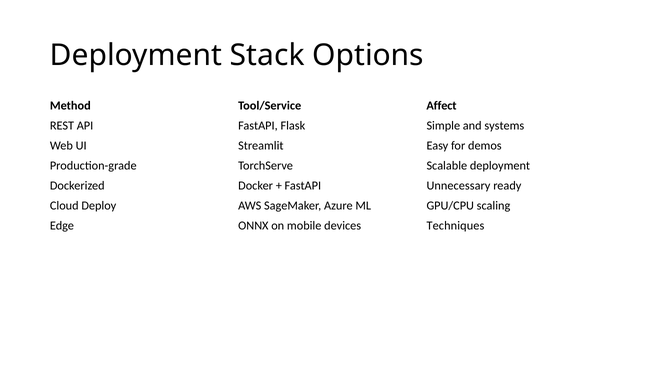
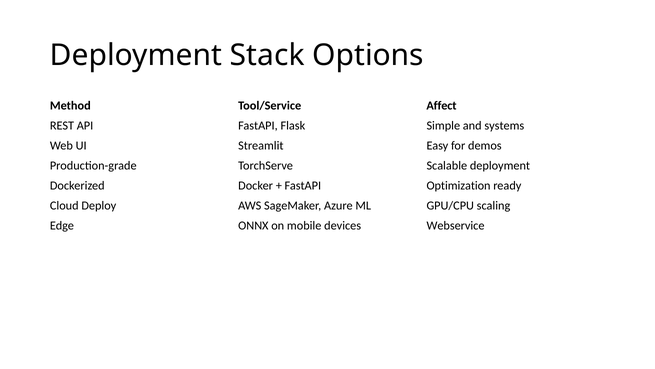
Unnecessary: Unnecessary -> Optimization
Techniques: Techniques -> Webservice
